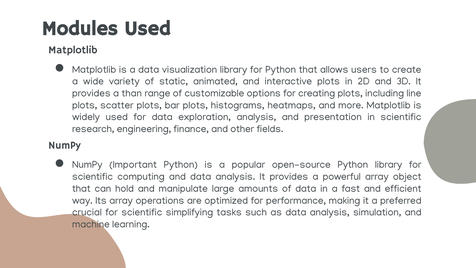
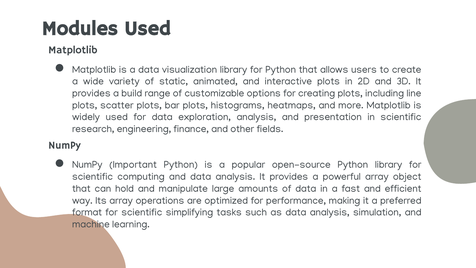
than: than -> build
crucial: crucial -> format
